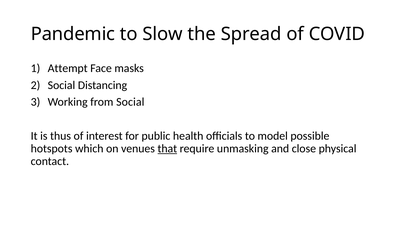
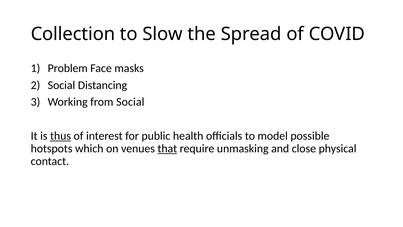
Pandemic: Pandemic -> Collection
Attempt: Attempt -> Problem
thus underline: none -> present
